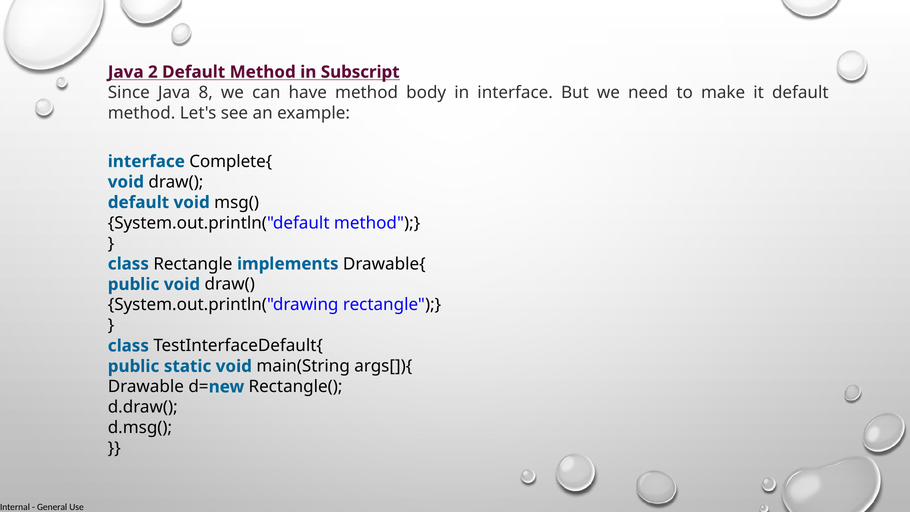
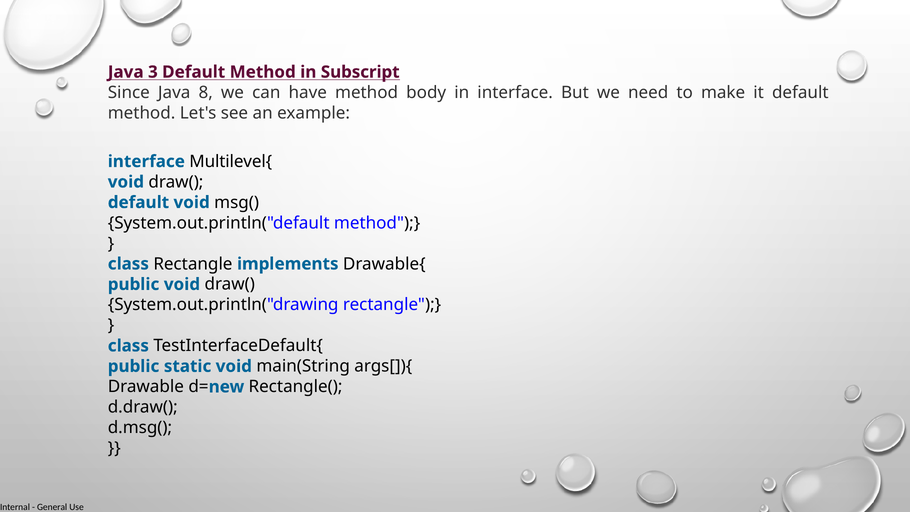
2: 2 -> 3
Complete{: Complete{ -> Multilevel{
